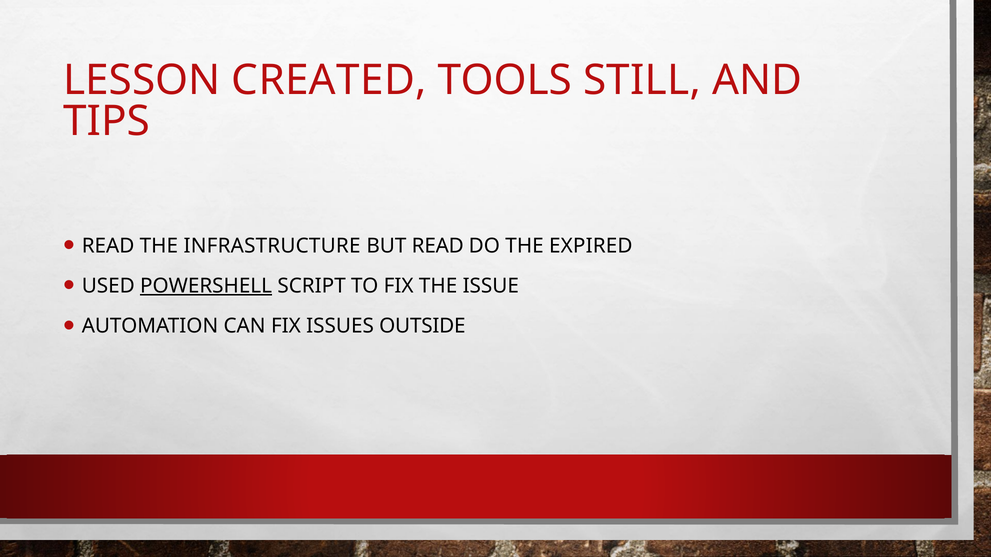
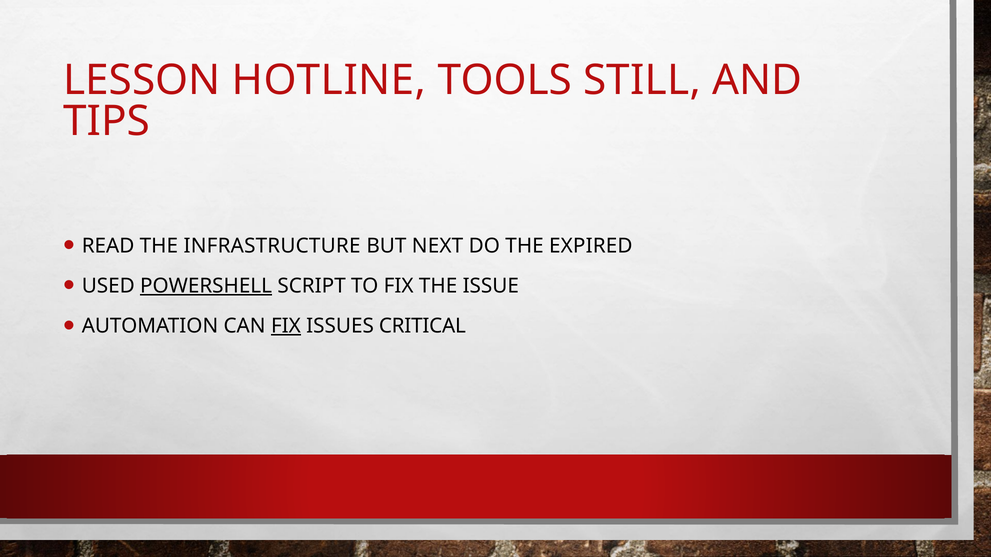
CREATED: CREATED -> HOTLINE
BUT READ: READ -> NEXT
FIX at (286, 326) underline: none -> present
OUTSIDE: OUTSIDE -> CRITICAL
